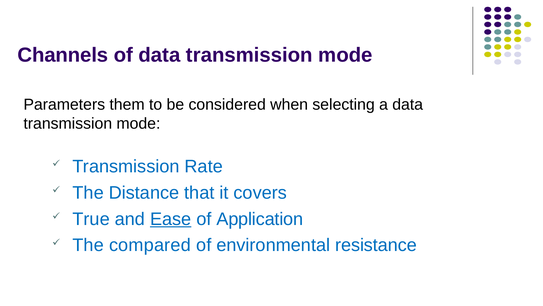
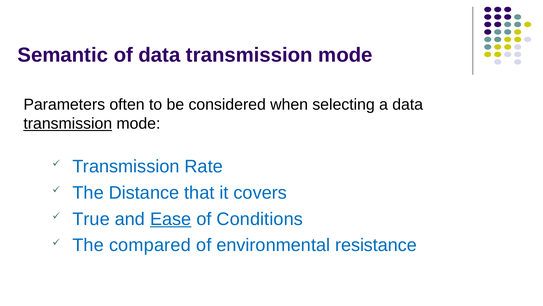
Channels: Channels -> Semantic
them: them -> often
transmission at (68, 123) underline: none -> present
Application: Application -> Conditions
